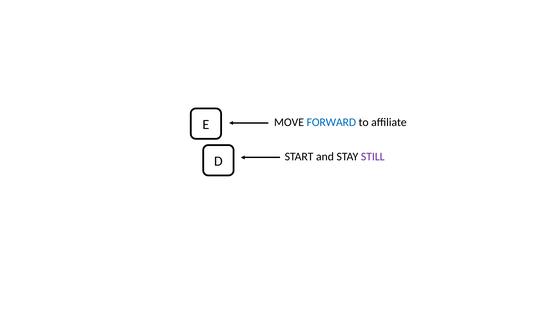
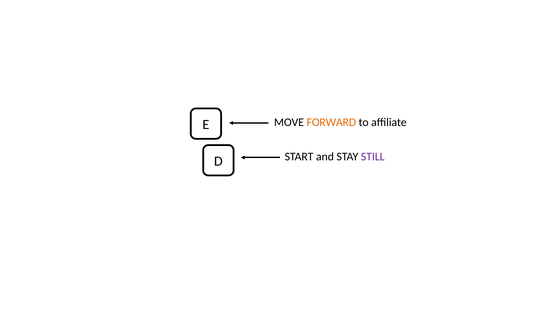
FORWARD colour: blue -> orange
